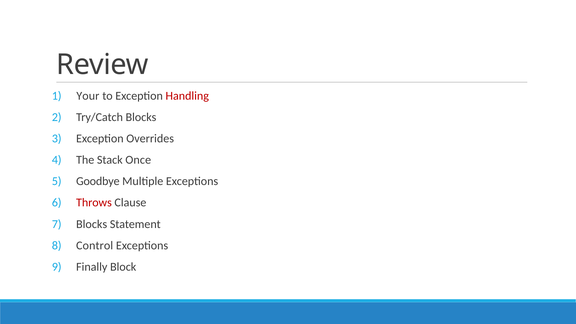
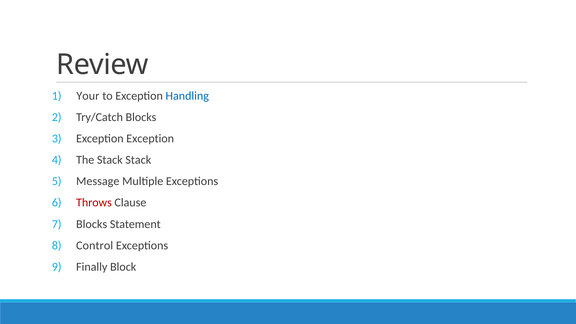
Handling colour: red -> blue
Exception Overrides: Overrides -> Exception
Stack Once: Once -> Stack
Goodbye: Goodbye -> Message
